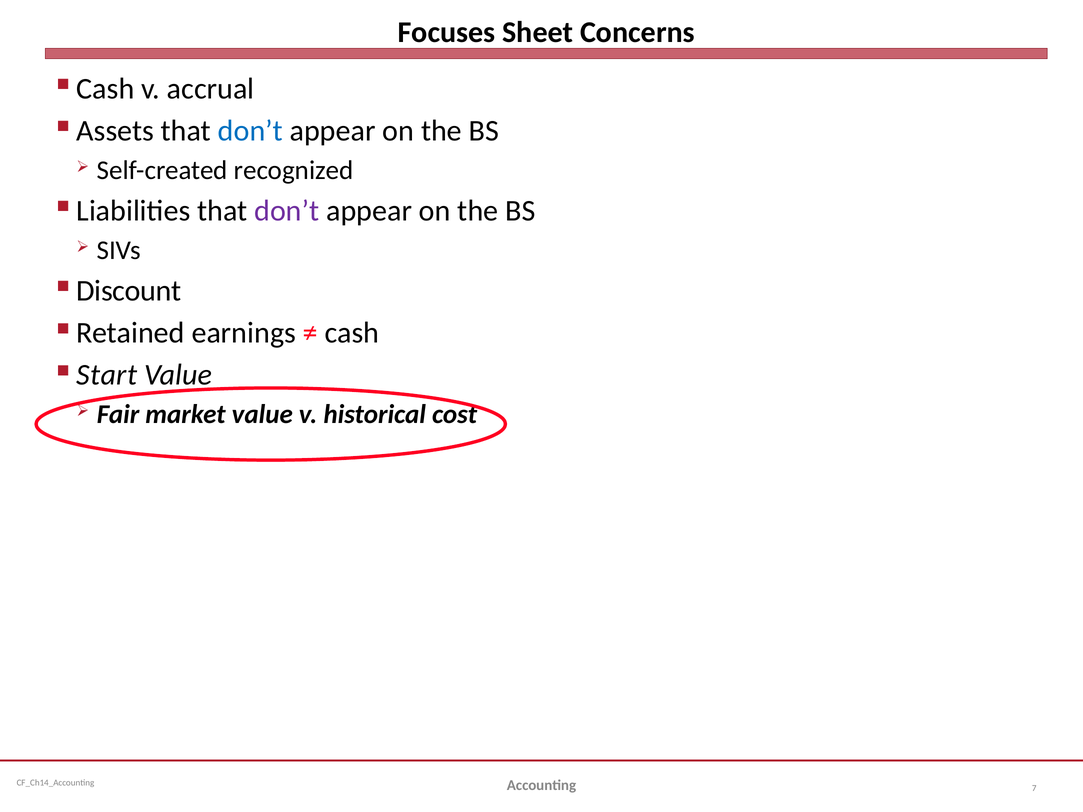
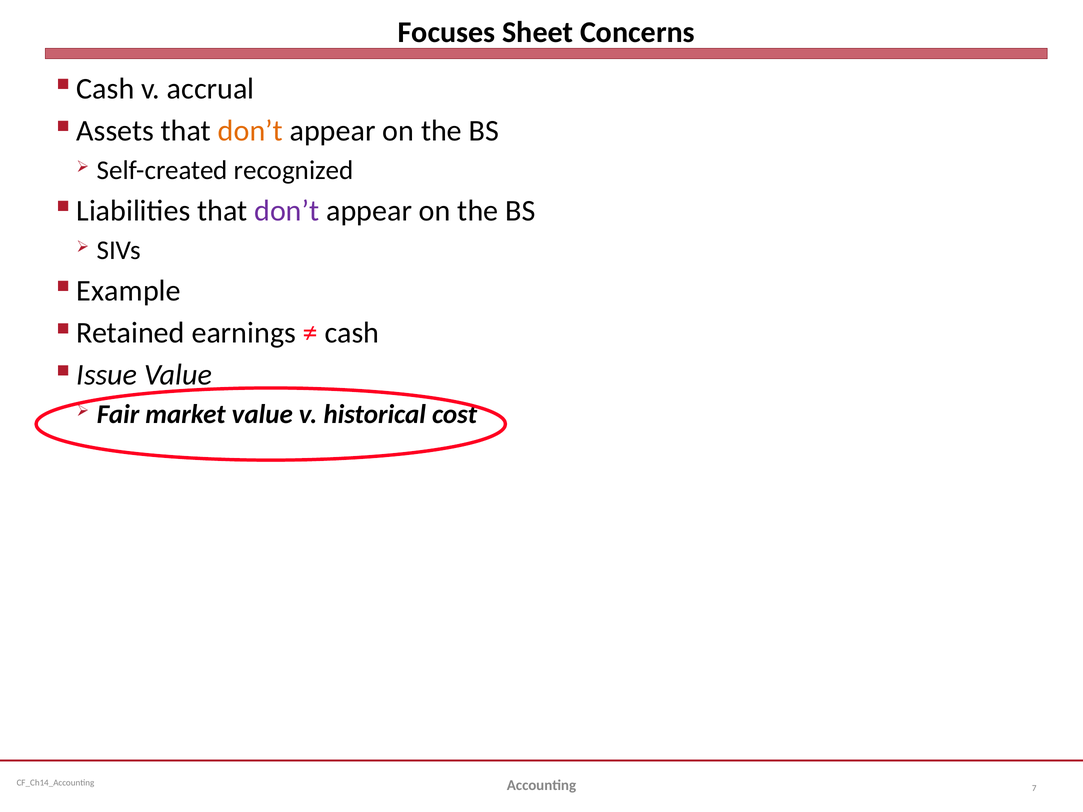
don’t at (250, 131) colour: blue -> orange
Discount: Discount -> Example
Start: Start -> Issue
